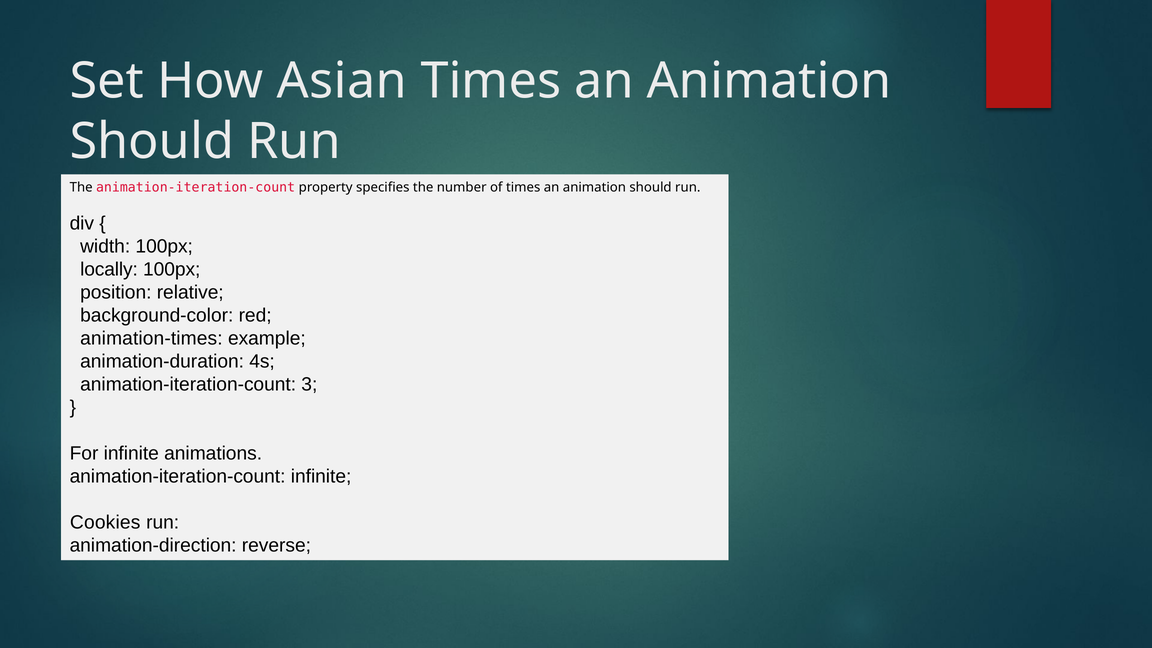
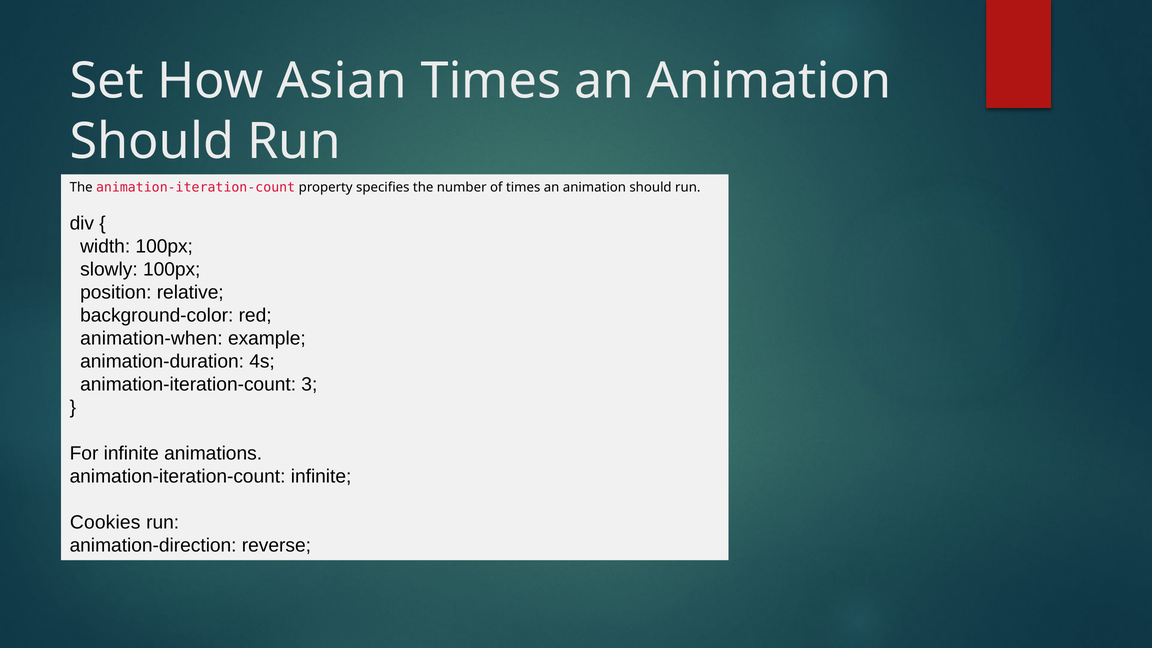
locally: locally -> slowly
animation-times: animation-times -> animation-when
